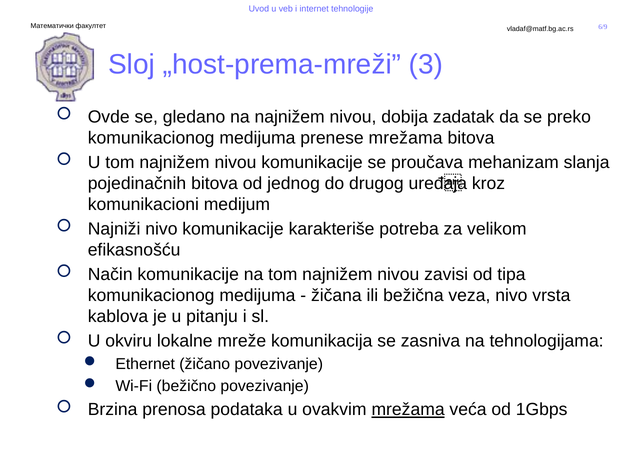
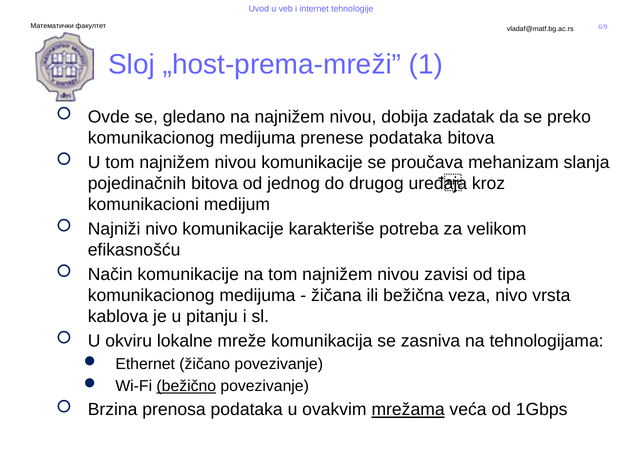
3: 3 -> 1
prenese mrežama: mrežama -> podataka
bežično underline: none -> present
